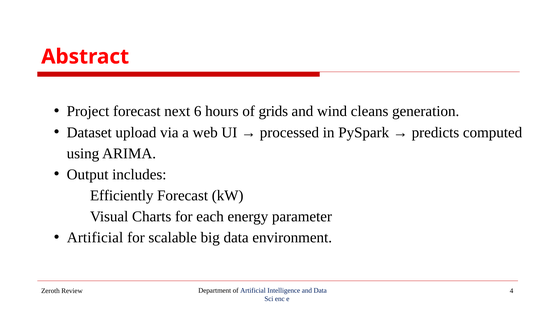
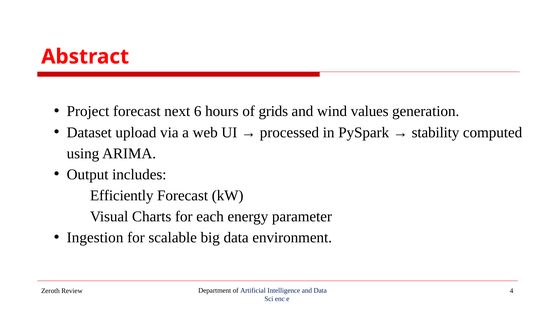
cleans: cleans -> values
predicts: predicts -> stability
Artificial at (95, 238): Artificial -> Ingestion
